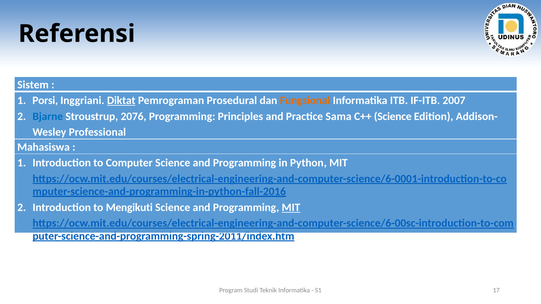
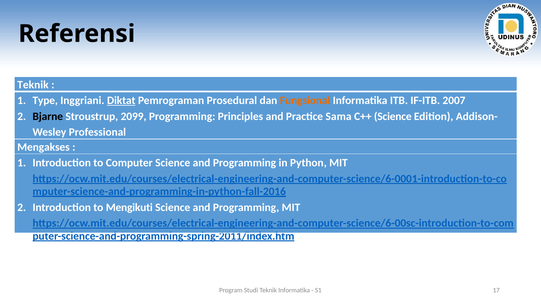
Sistem at (33, 85): Sistem -> Teknik
Porsi: Porsi -> Type
Bjarne colour: blue -> black
2076: 2076 -> 2099
Mahasiswa: Mahasiswa -> Mengakses
MIT at (291, 208) underline: present -> none
